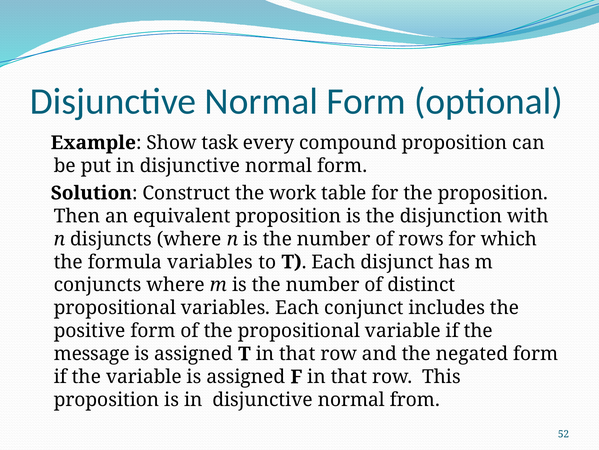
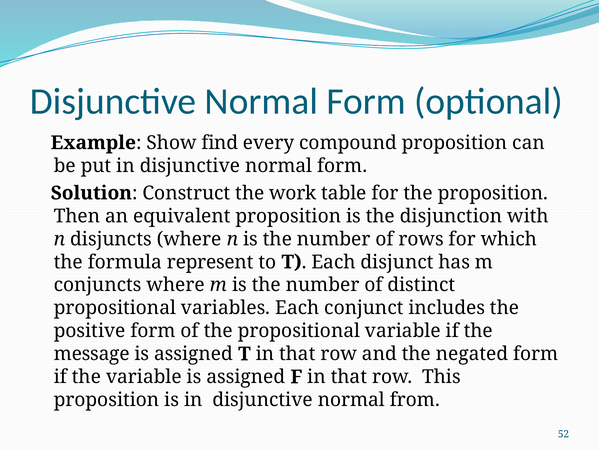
task: task -> find
formula variables: variables -> represent
